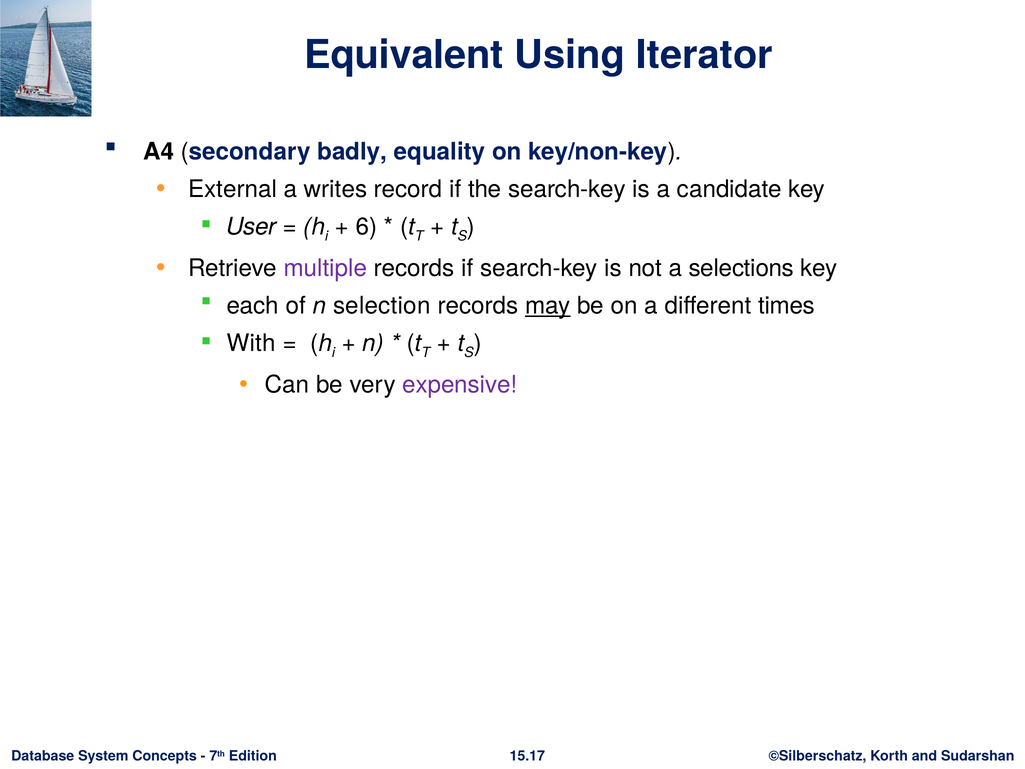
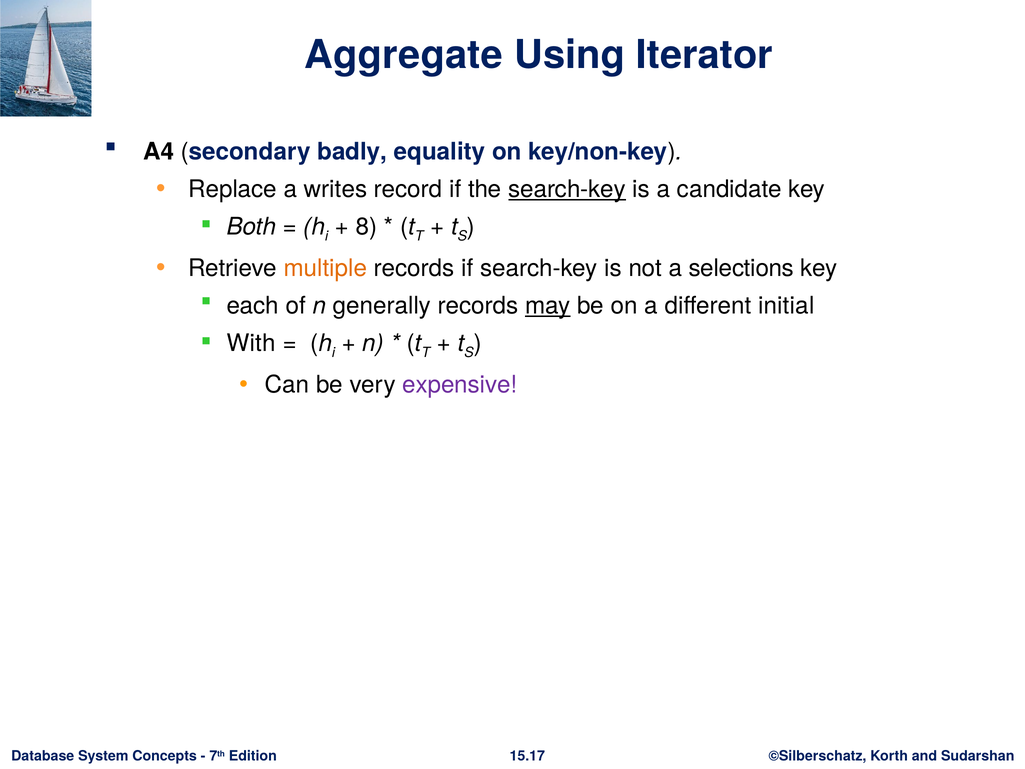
Equivalent: Equivalent -> Aggregate
External: External -> Replace
search-key at (567, 189) underline: none -> present
User: User -> Both
6: 6 -> 8
multiple colour: purple -> orange
selection: selection -> generally
times: times -> initial
